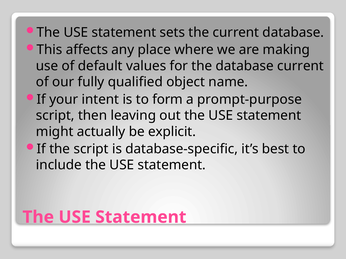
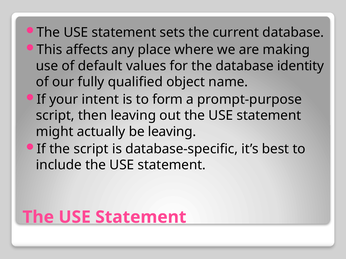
database current: current -> identity
be explicit: explicit -> leaving
